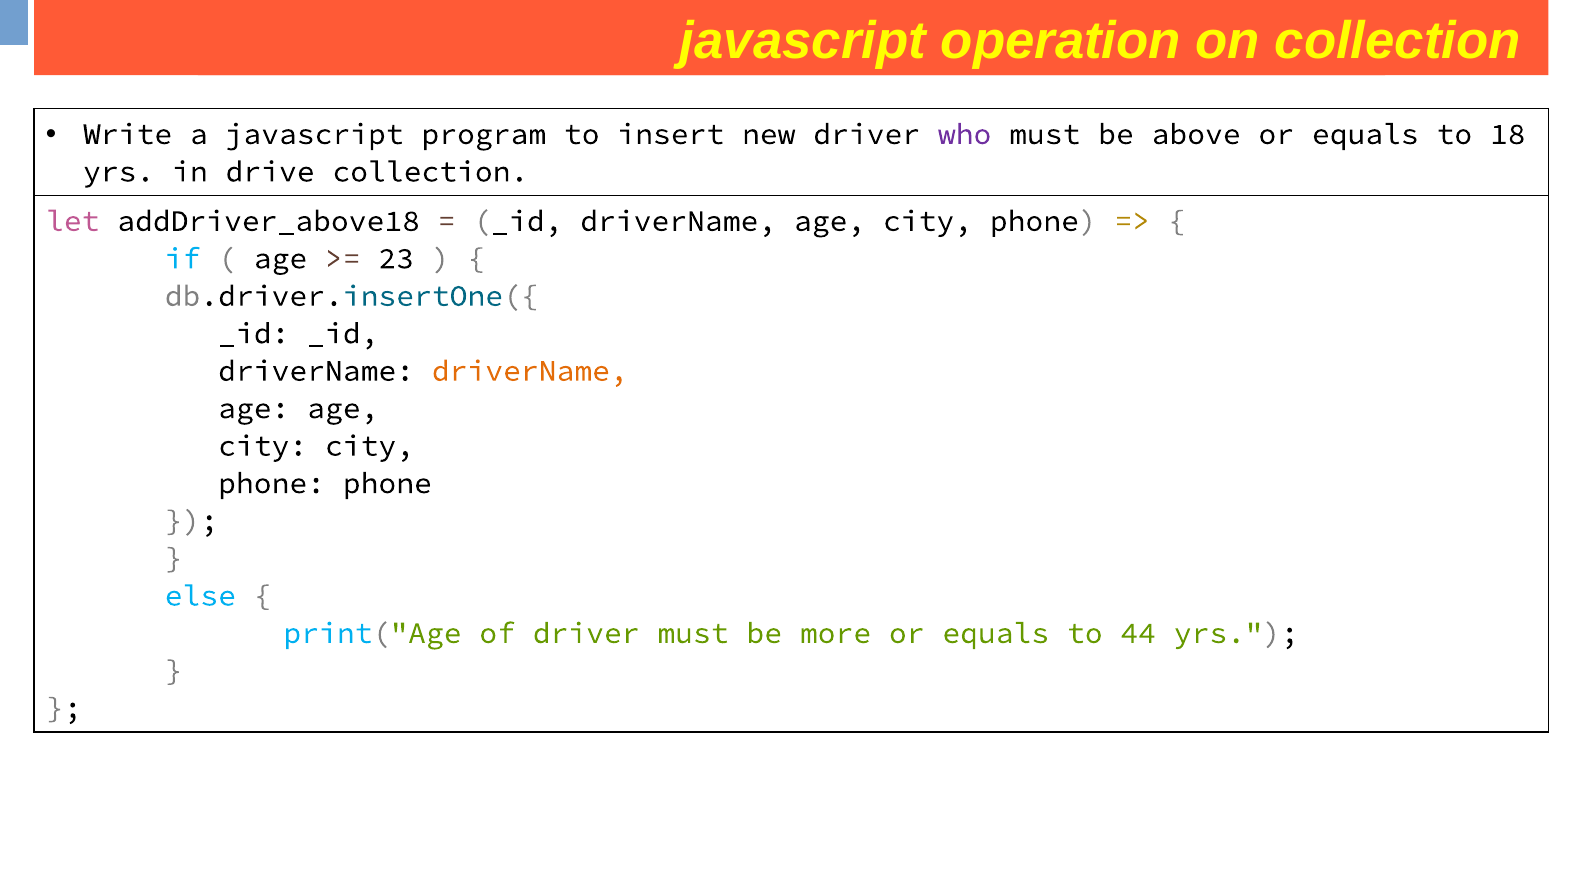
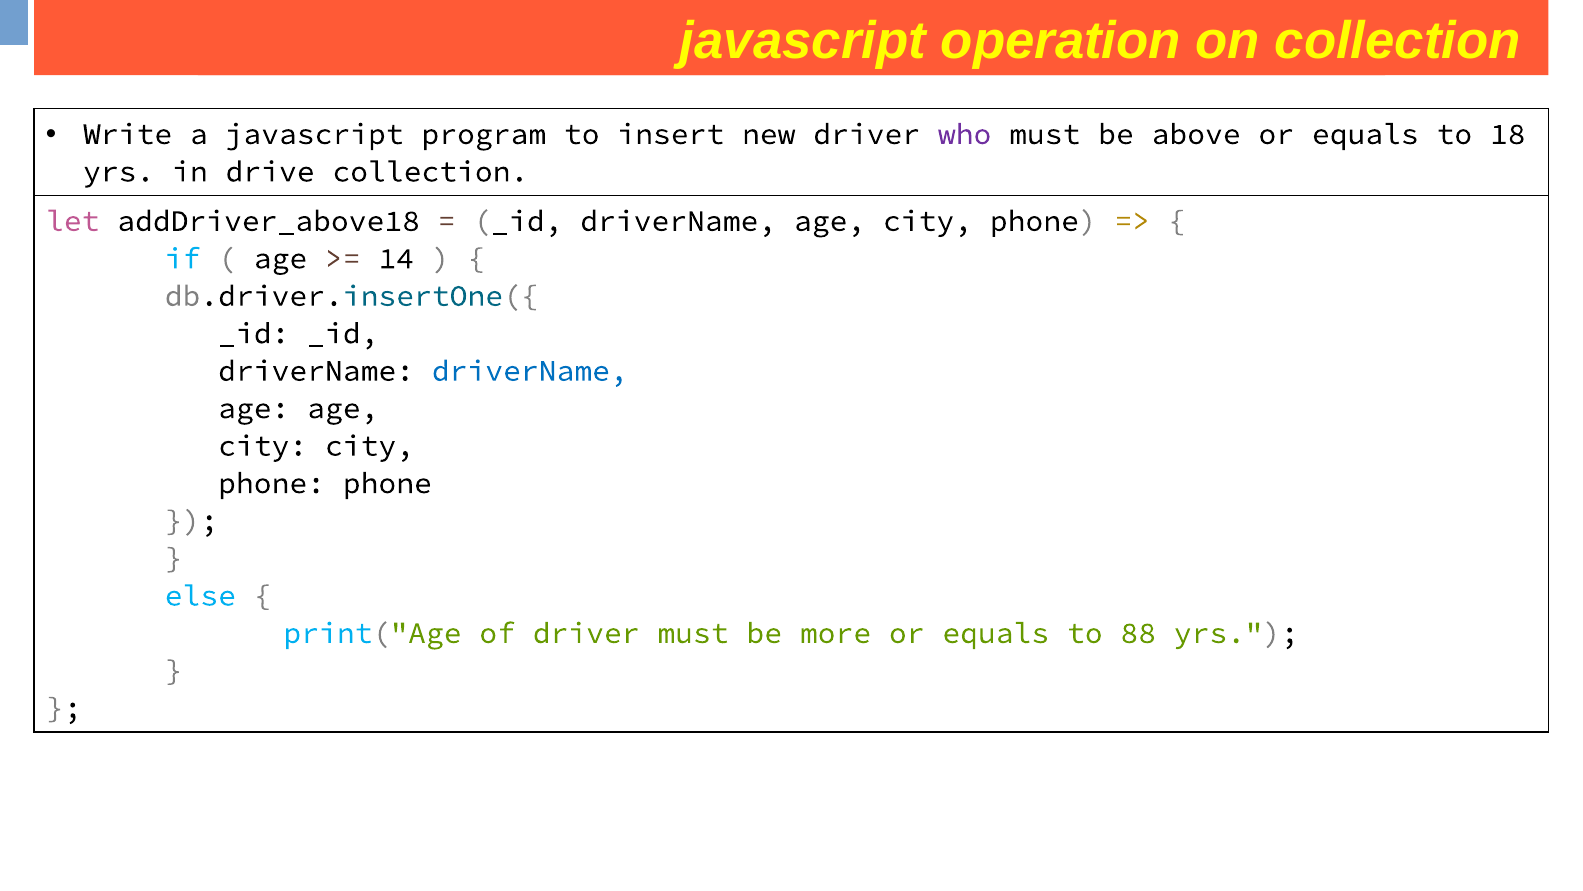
23: 23 -> 14
driverName at (530, 371) colour: orange -> blue
44: 44 -> 88
